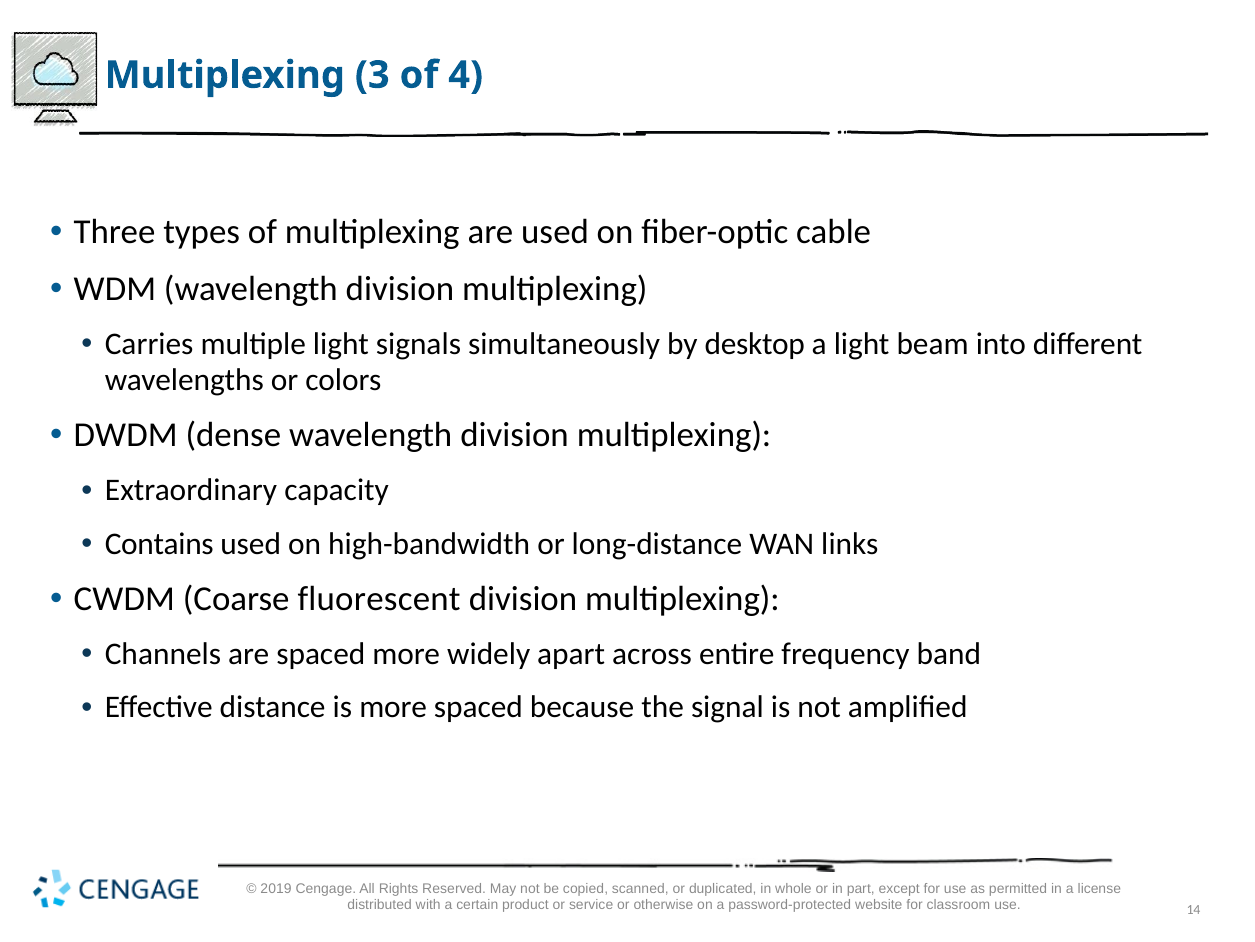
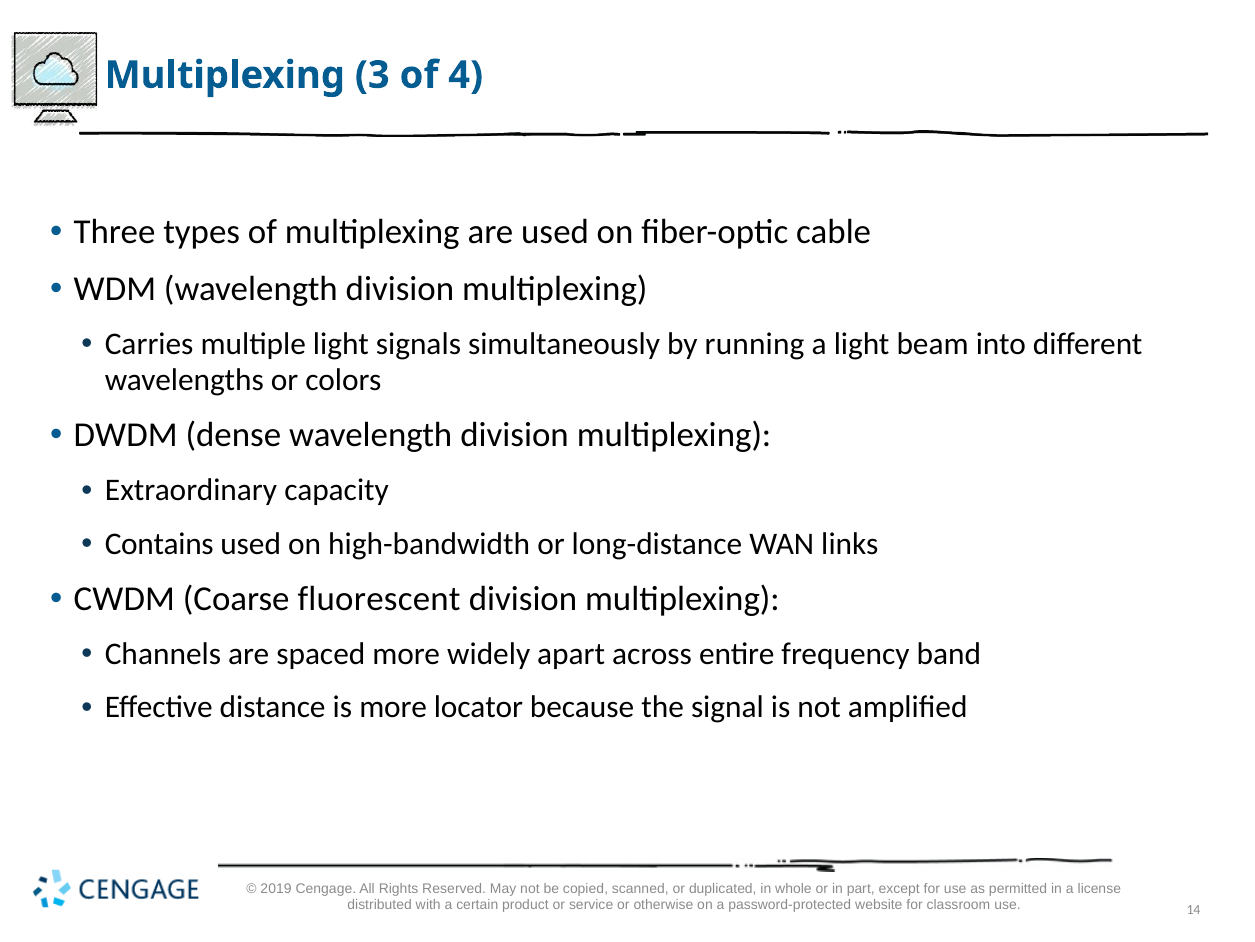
desktop: desktop -> running
more spaced: spaced -> locator
